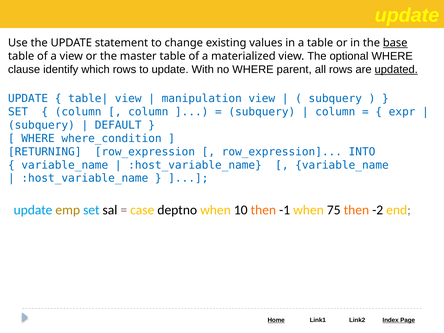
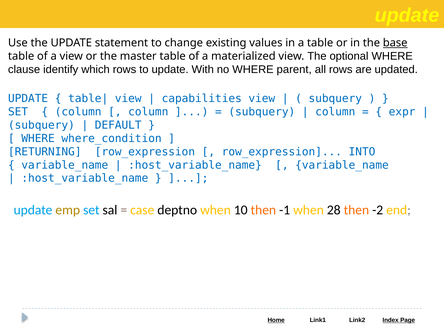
updated underline: present -> none
manipulation: manipulation -> capabilities
75: 75 -> 28
